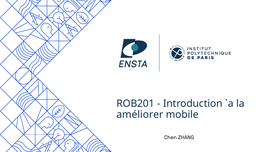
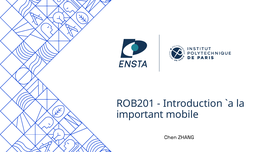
améliorer: améliorer -> important
